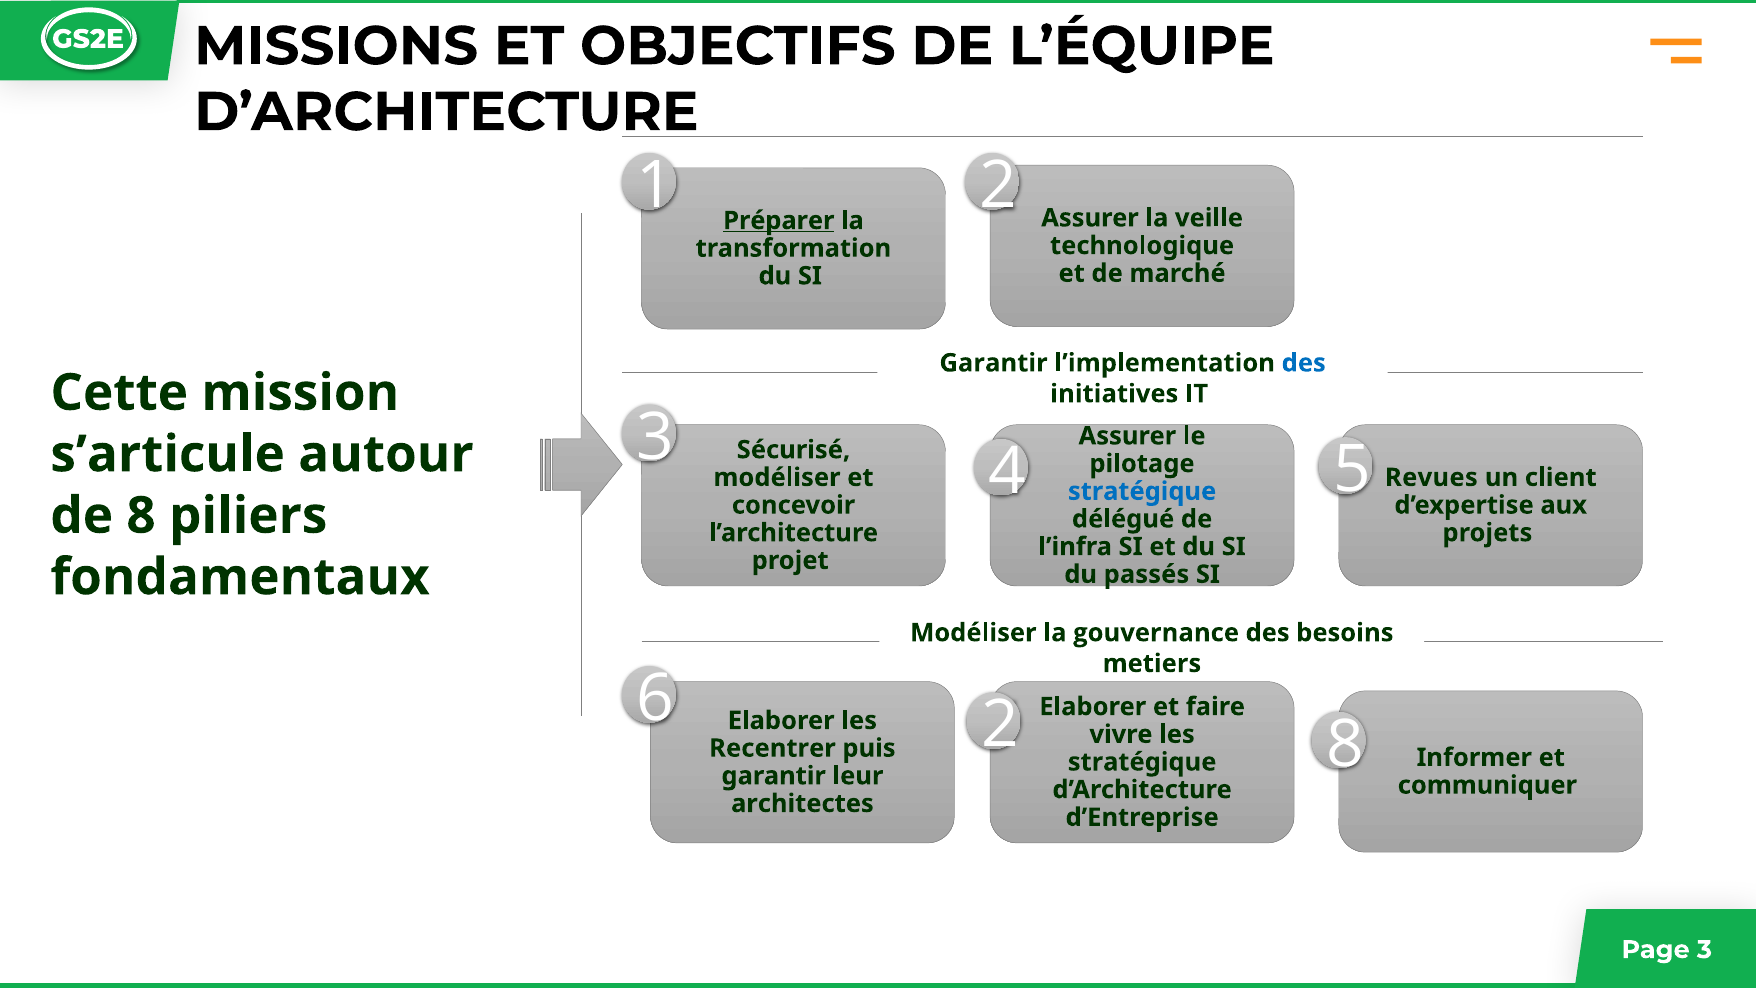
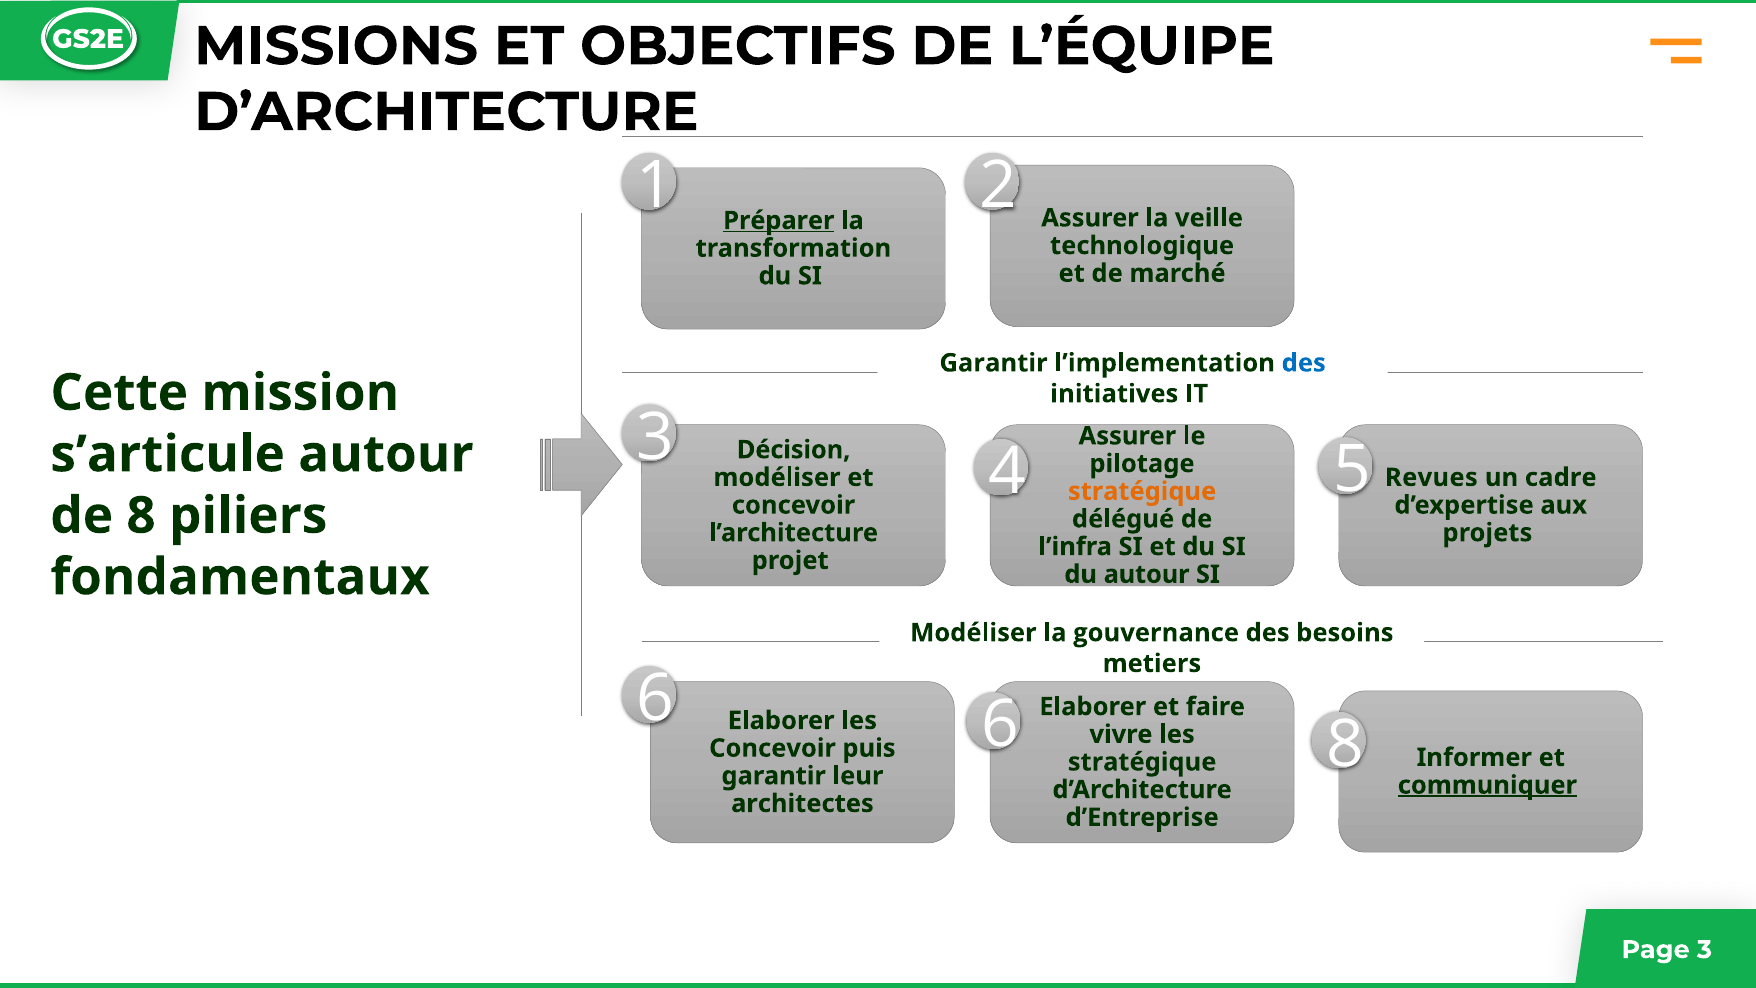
Sécurisé: Sécurisé -> Décision
client: client -> cadre
stratégique at (1142, 491) colour: blue -> orange
du passés: passés -> autour
6 2: 2 -> 6
Recentrer at (772, 748): Recentrer -> Concevoir
communiquer underline: none -> present
